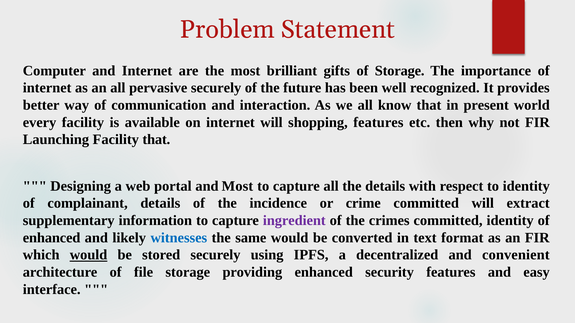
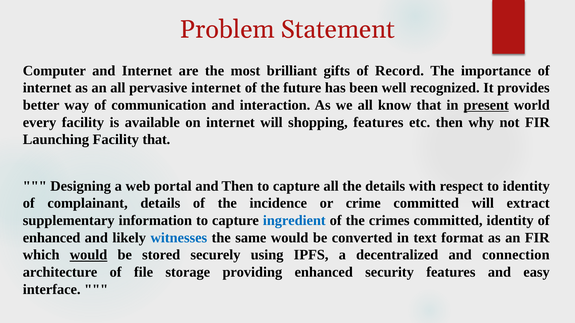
of Storage: Storage -> Record
pervasive securely: securely -> internet
present underline: none -> present
and Most: Most -> Then
ingredient colour: purple -> blue
convenient: convenient -> connection
